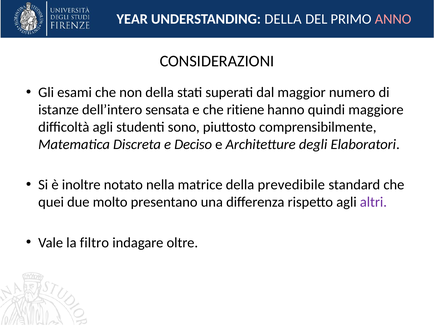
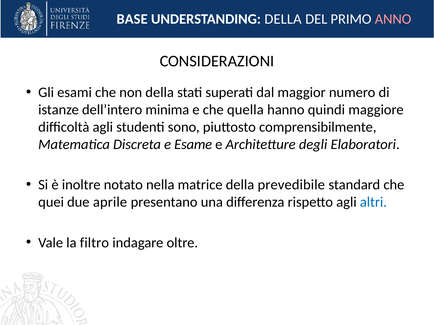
YEAR: YEAR -> BASE
sensata: sensata -> minima
ritiene: ritiene -> quella
Deciso: Deciso -> Esame
molto: molto -> aprile
altri colour: purple -> blue
